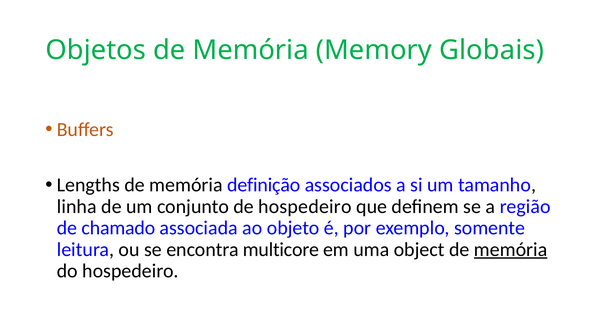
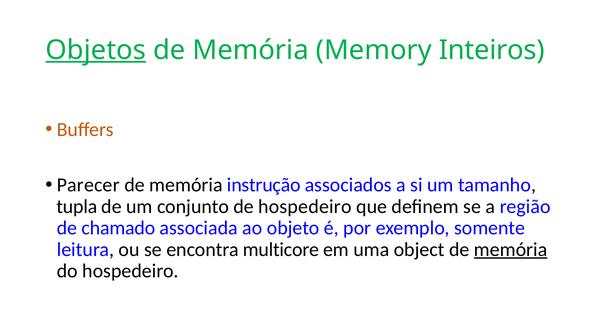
Objetos underline: none -> present
Globais: Globais -> Inteiros
Lengths: Lengths -> Parecer
definição: definição -> instrução
linha: linha -> tupla
